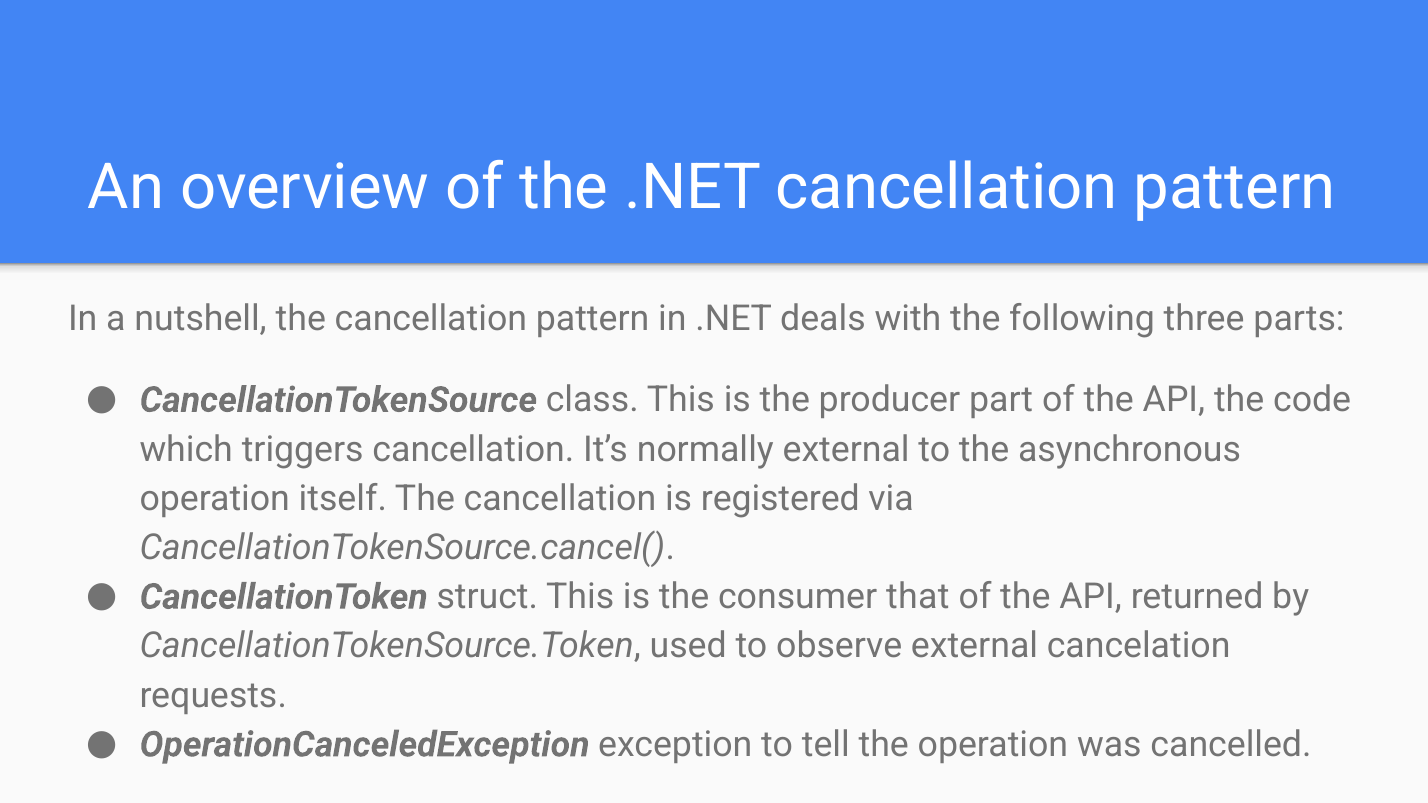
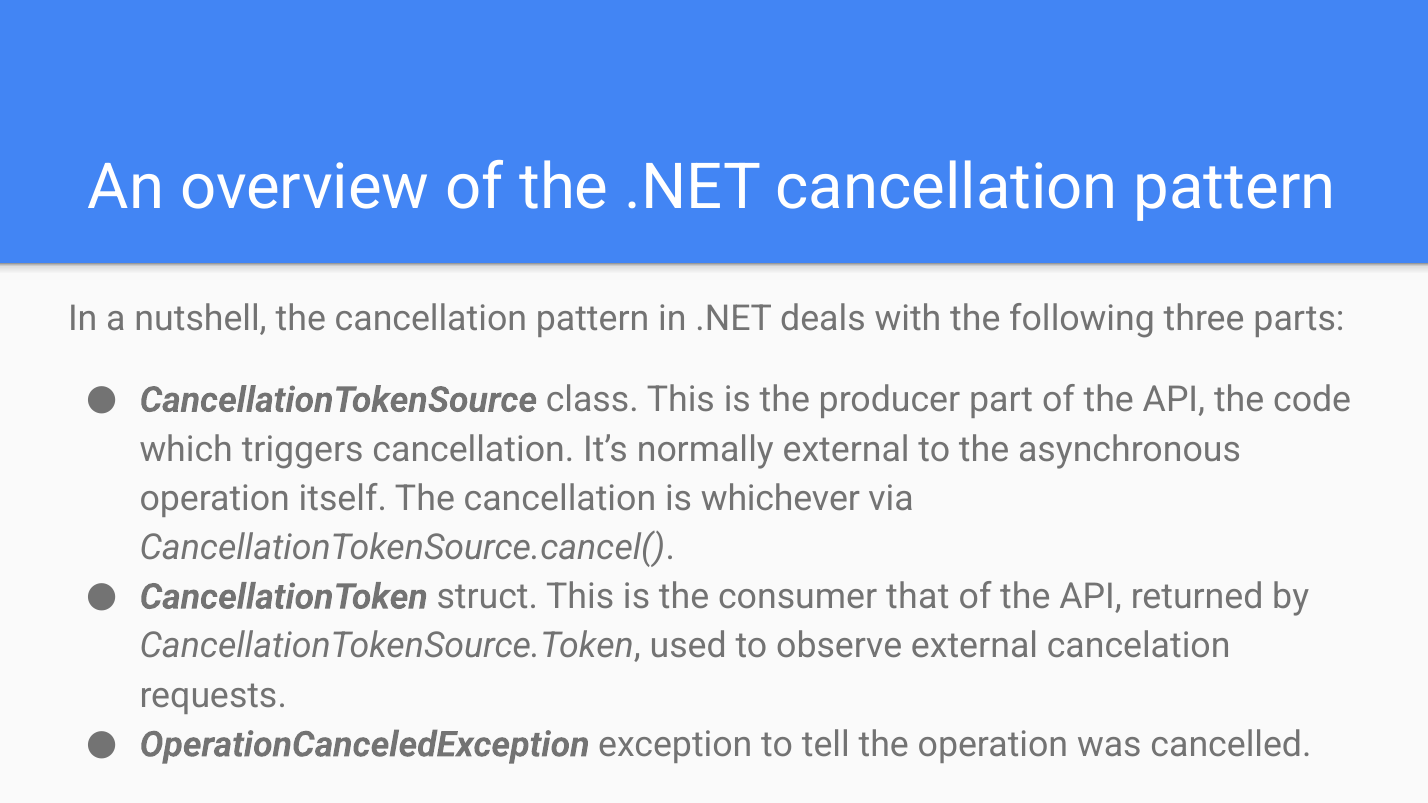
registered: registered -> whichever
